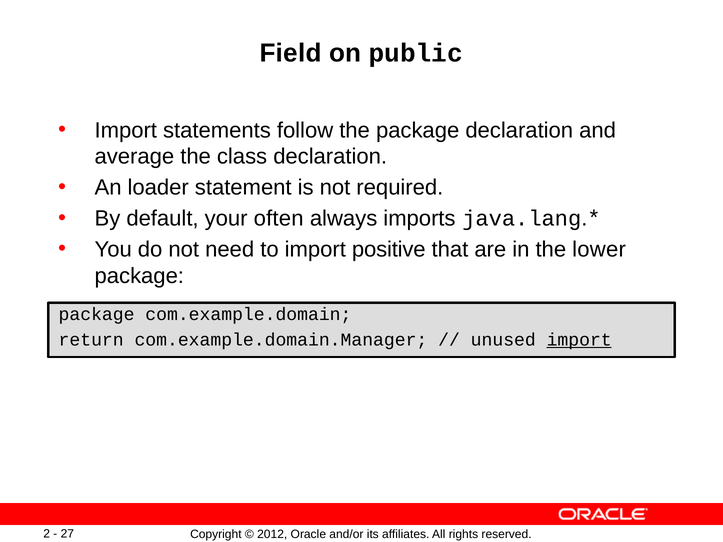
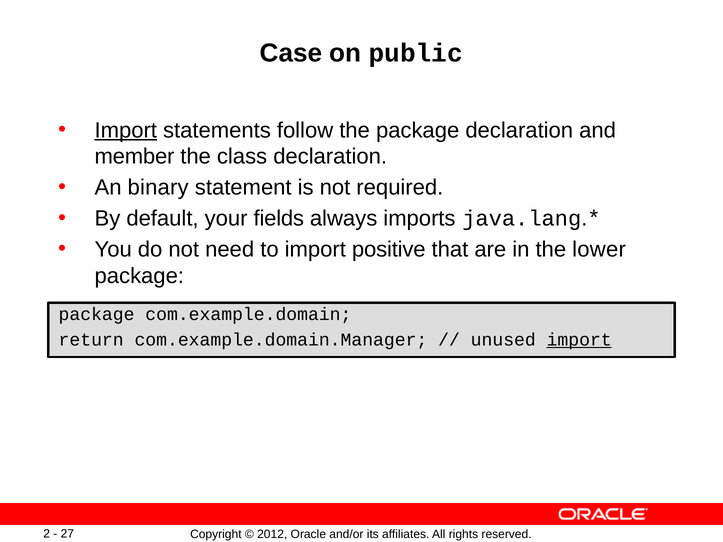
Field: Field -> Case
Import at (126, 130) underline: none -> present
average: average -> member
loader: loader -> binary
often: often -> fields
